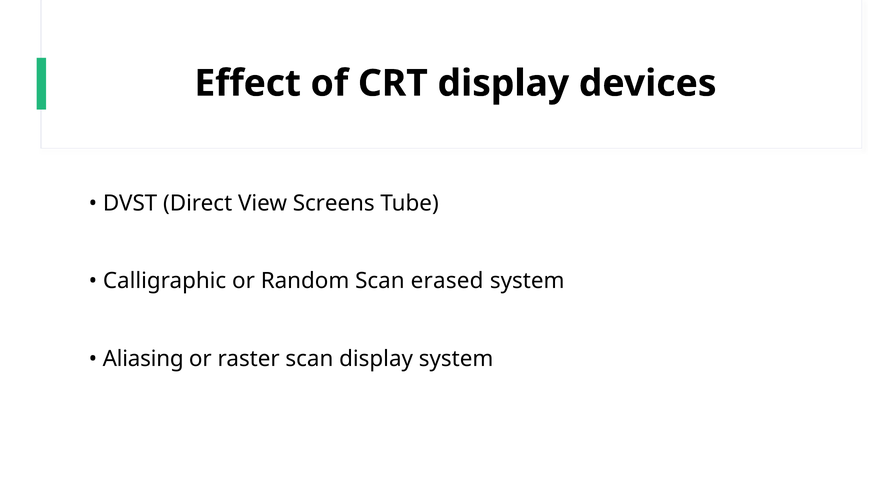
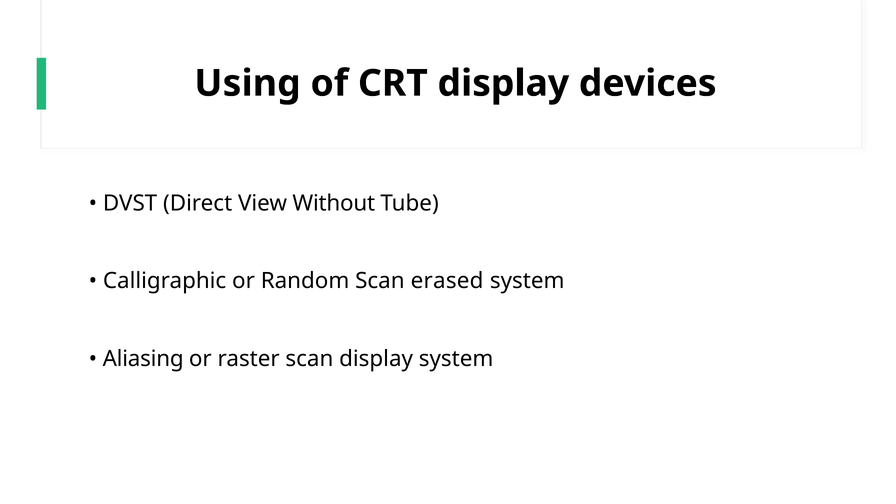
Effect: Effect -> Using
Screens: Screens -> Without
